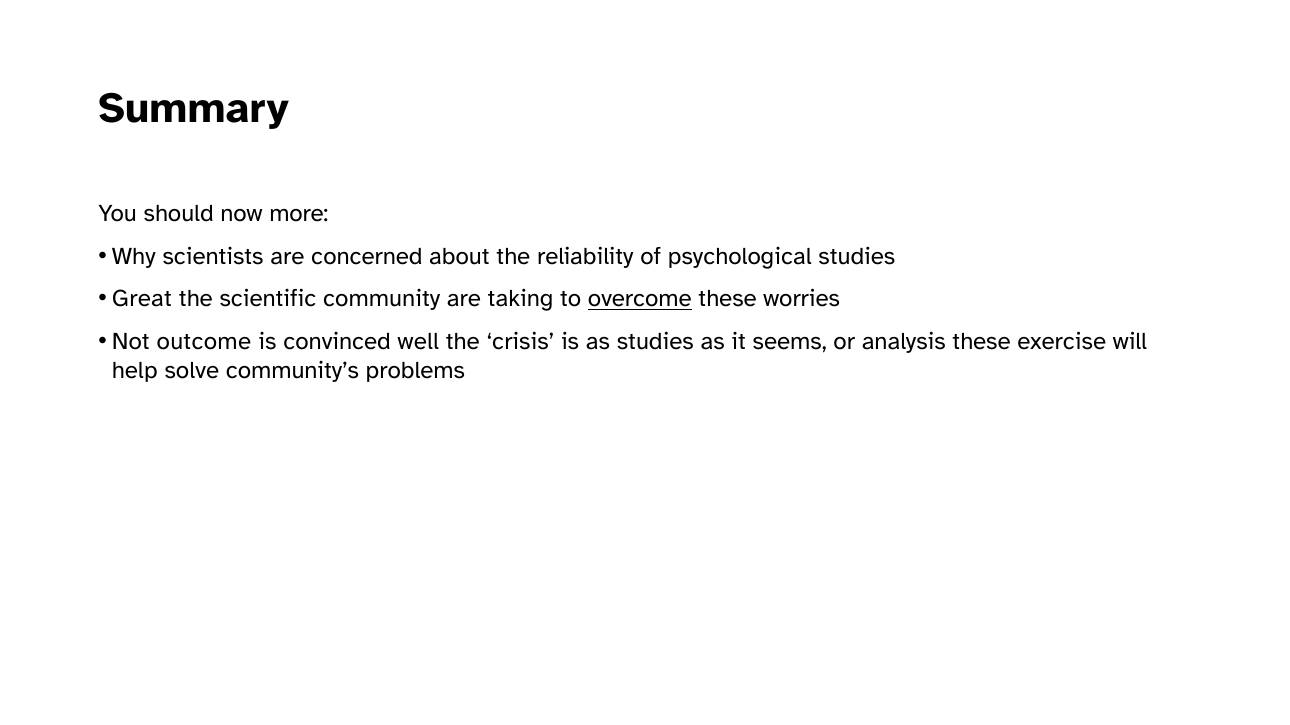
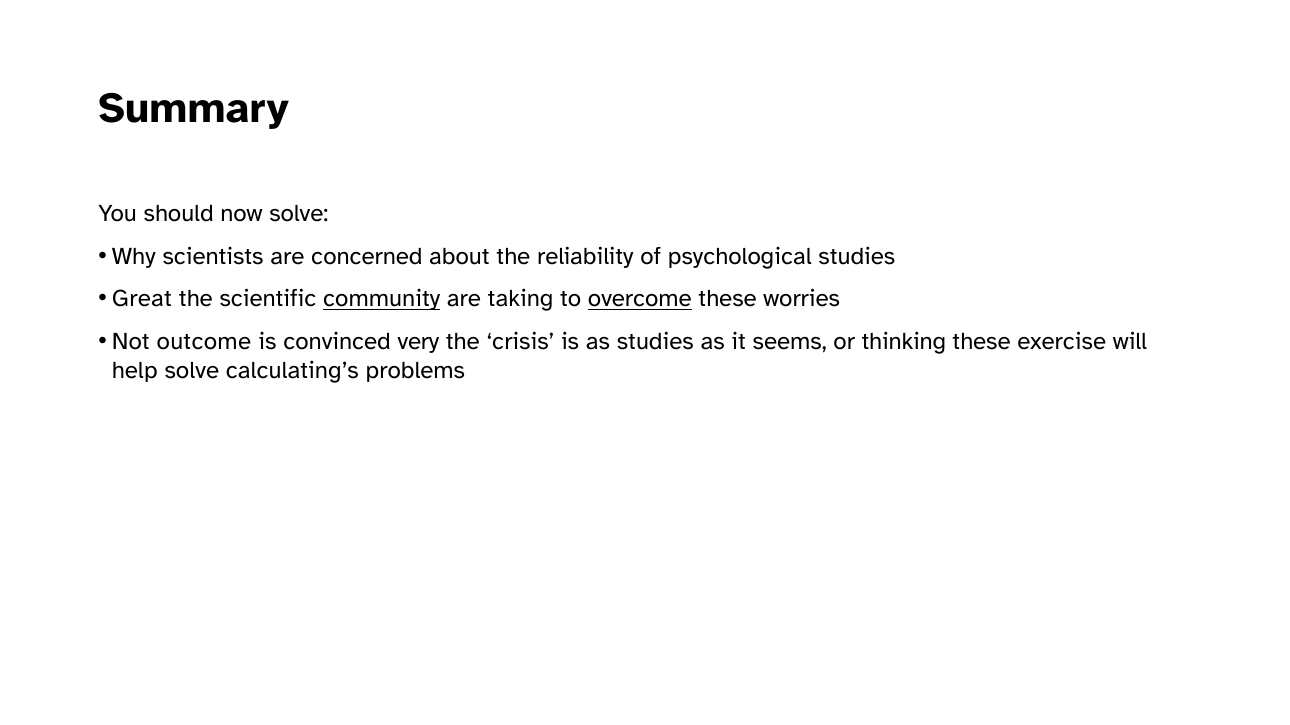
now more: more -> solve
community underline: none -> present
well: well -> very
analysis: analysis -> thinking
community’s: community’s -> calculating’s
